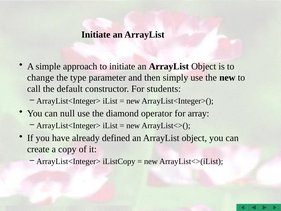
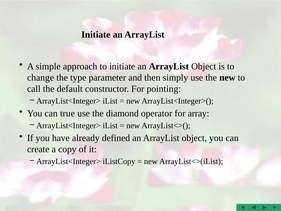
students: students -> pointing
null: null -> true
